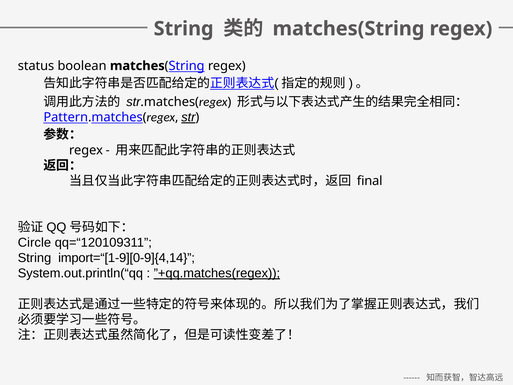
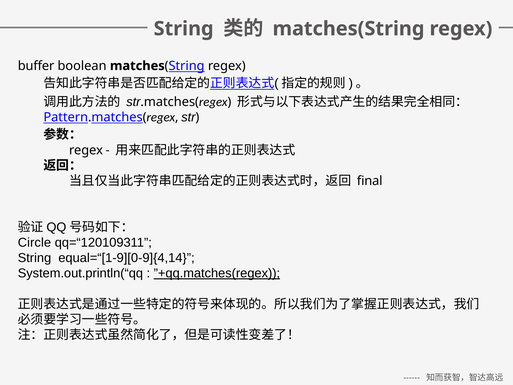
status: status -> buffer
str at (188, 117) underline: present -> none
import=“[1-9][0-9]{4,14: import=“[1-9][0-9]{4,14 -> equal=“[1-9][0-9]{4,14
